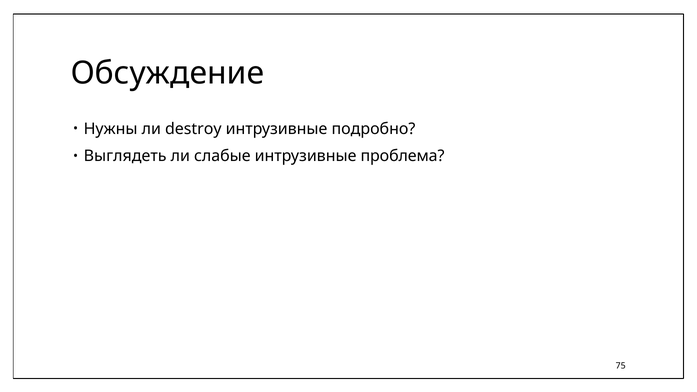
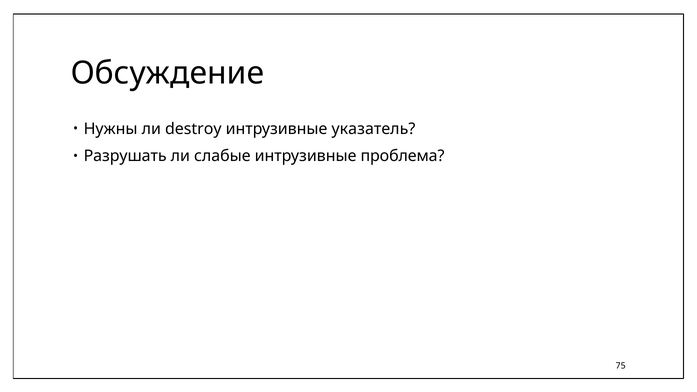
подробно: подробно -> указатель
Выглядеть: Выглядеть -> Разрушать
